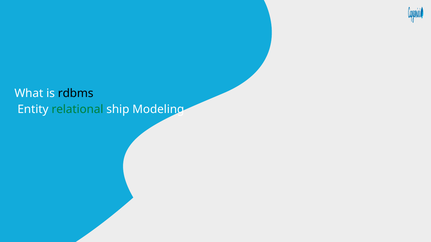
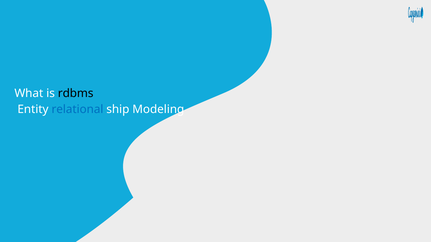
relational colour: green -> blue
